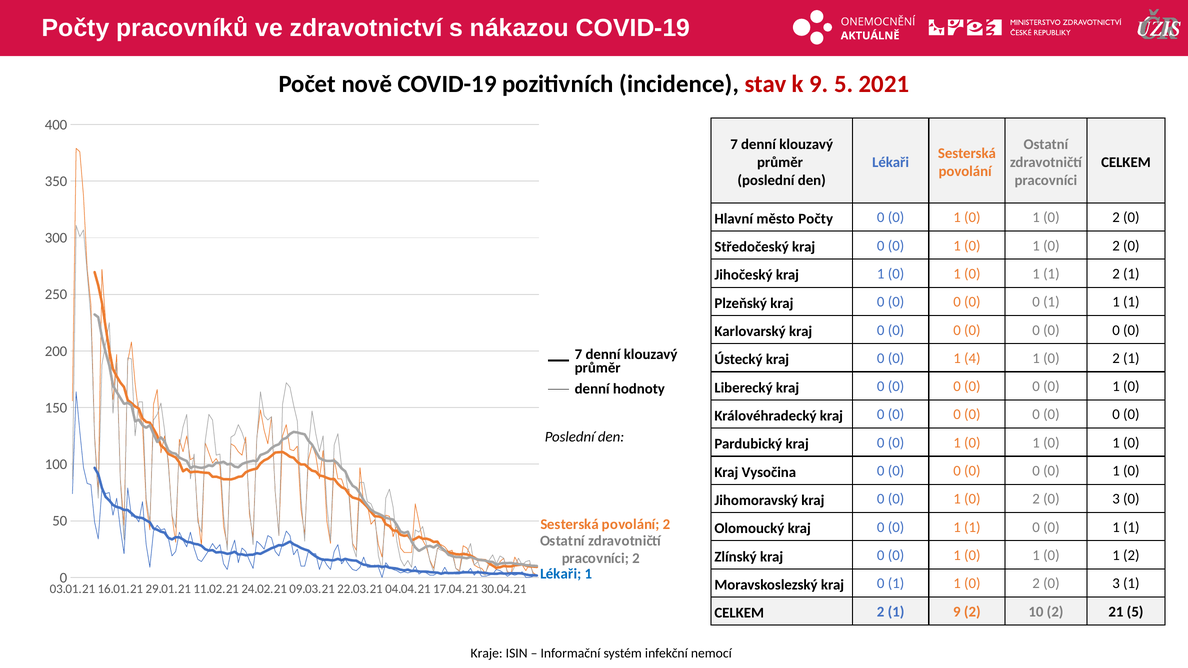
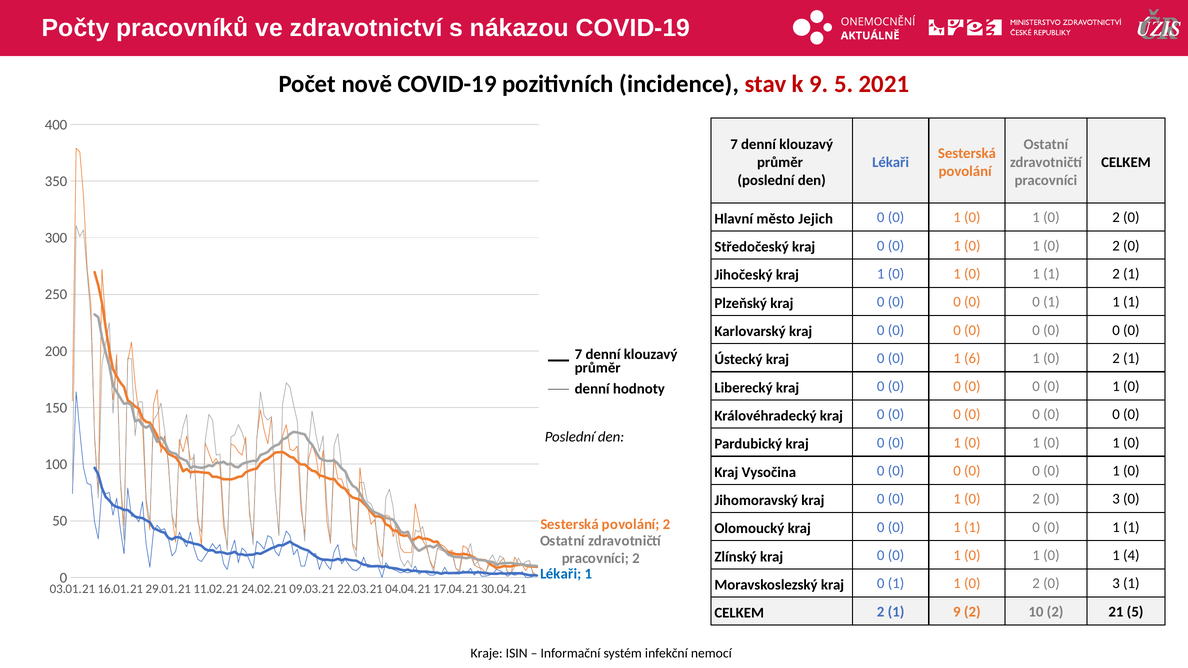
město Počty: Počty -> Jejich
4: 4 -> 6
0 1 2: 2 -> 4
